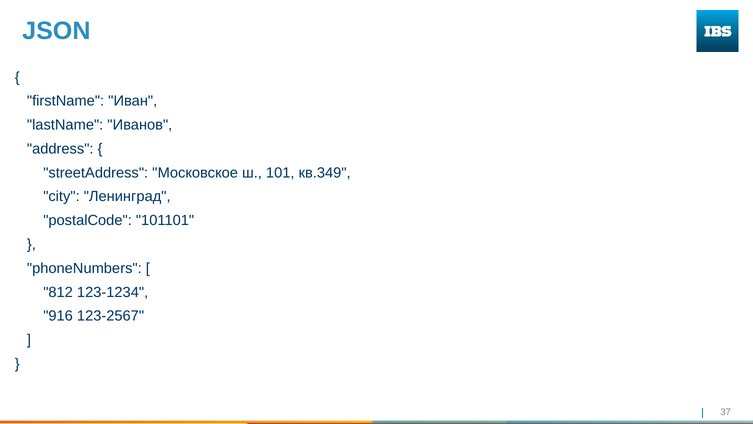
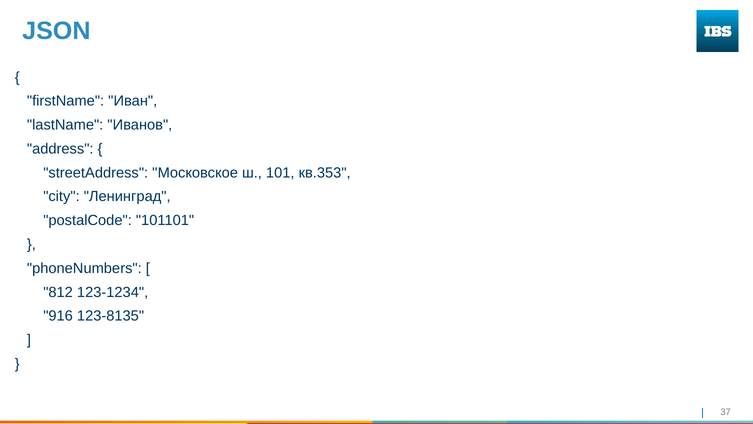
кв.349: кв.349 -> кв.353
123-2567: 123-2567 -> 123-8135
